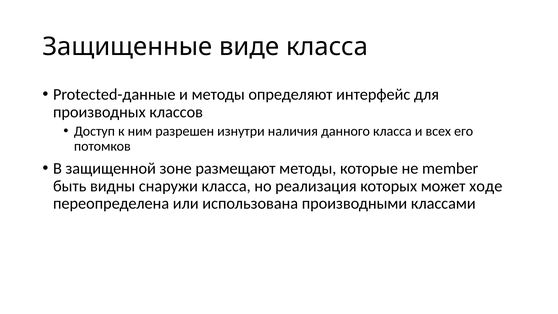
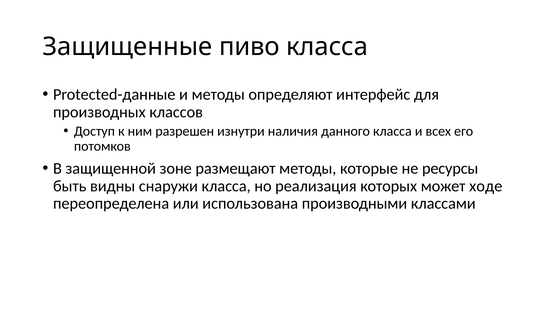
виде: виде -> пиво
member: member -> ресурсы
